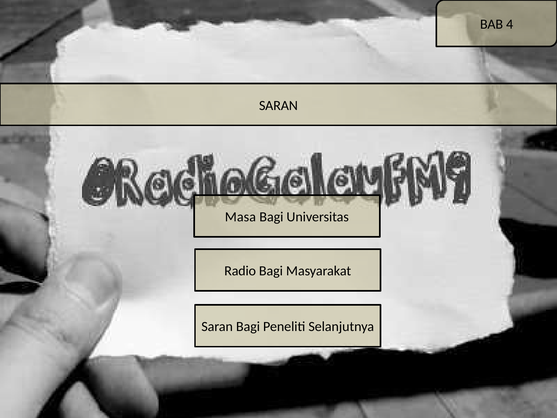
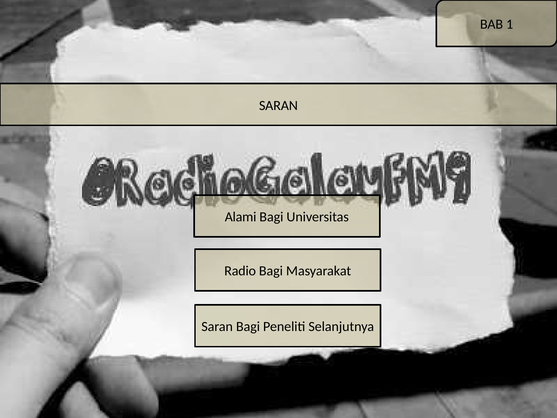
4: 4 -> 1
Masa: Masa -> Alami
